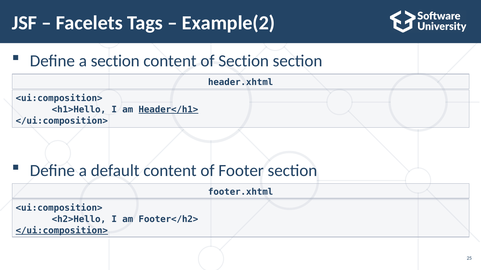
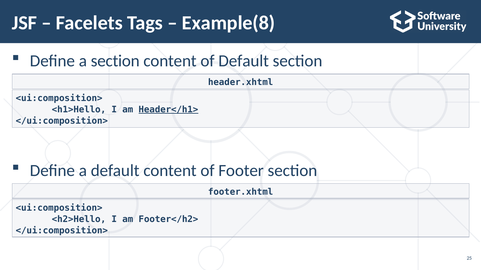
Example(2: Example(2 -> Example(8
of Section: Section -> Default
</ui:composition> at (62, 231) underline: present -> none
